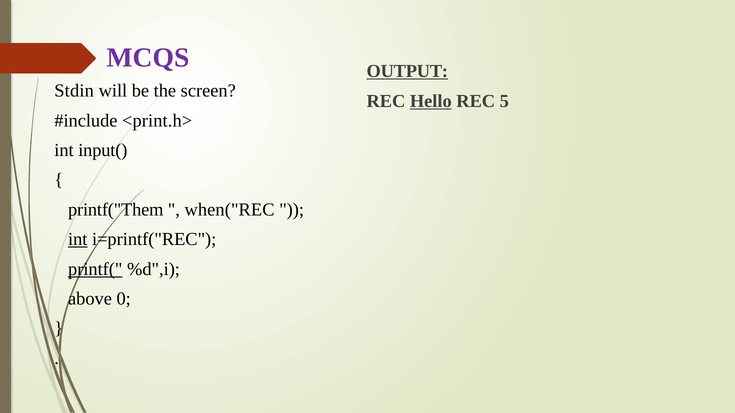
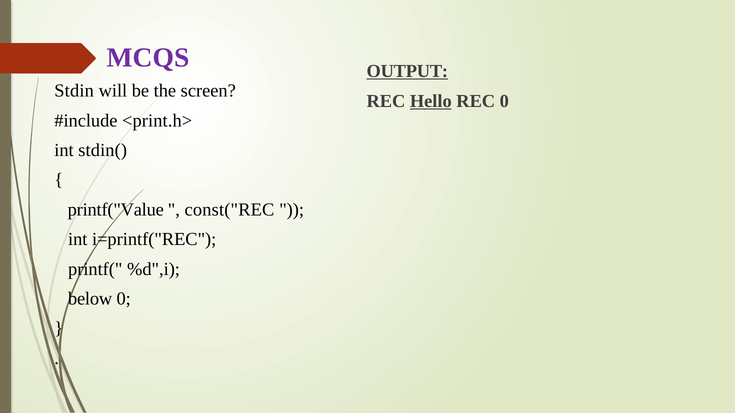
REC 5: 5 -> 0
input(: input( -> stdin(
printf("Them: printf("Them -> printf("Value
when("REC: when("REC -> const("REC
int at (78, 240) underline: present -> none
printf( underline: present -> none
above: above -> below
